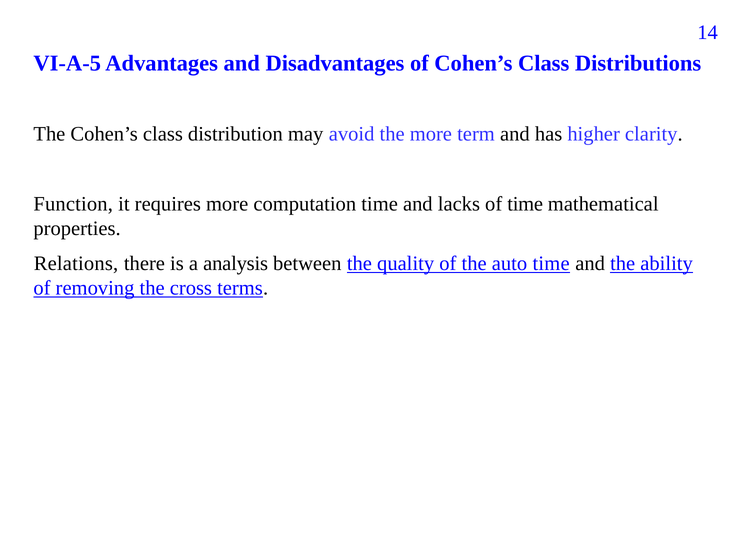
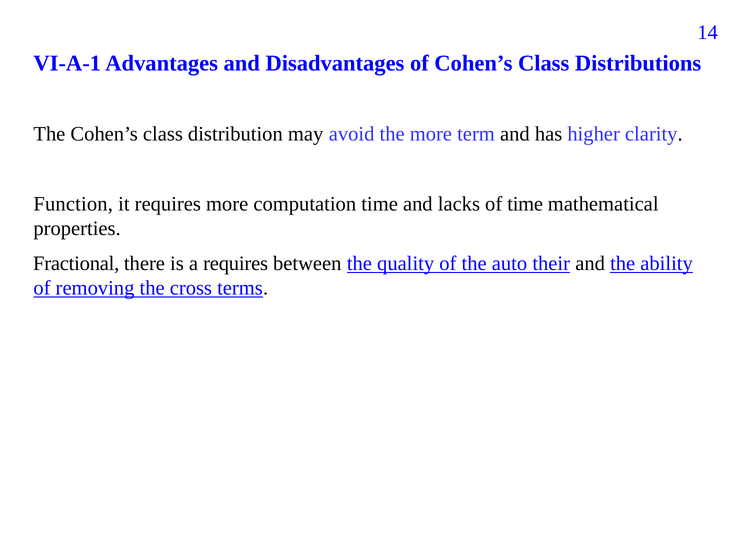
VI-A-5: VI-A-5 -> VI-A-1
Relations: Relations -> Fractional
a analysis: analysis -> requires
auto time: time -> their
